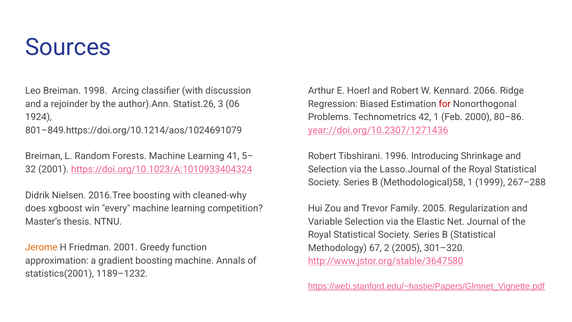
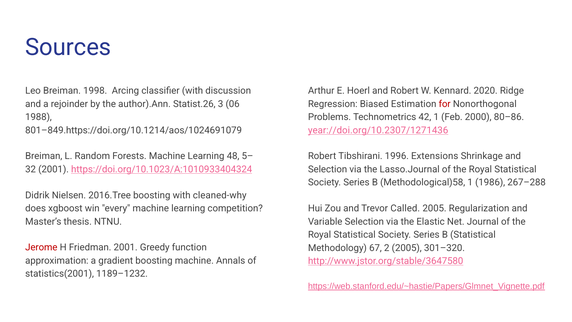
2066: 2066 -> 2020
1924: 1924 -> 1988
41: 41 -> 48
Introducing: Introducing -> Extensions
1999: 1999 -> 1986
Family: Family -> Called
Jerome colour: orange -> red
